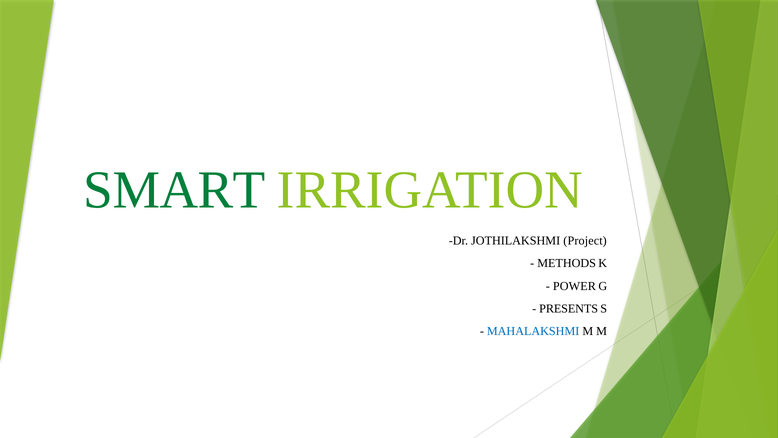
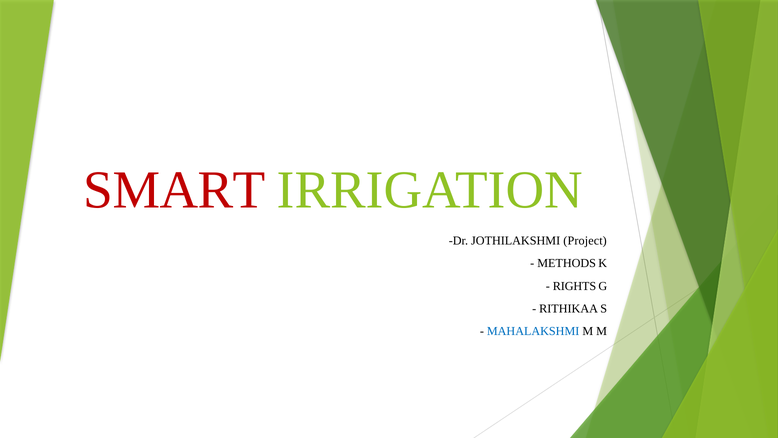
SMART colour: green -> red
POWER: POWER -> RIGHTS
PRESENTS: PRESENTS -> RITHIKAA
